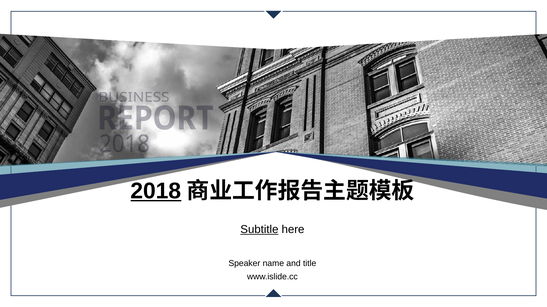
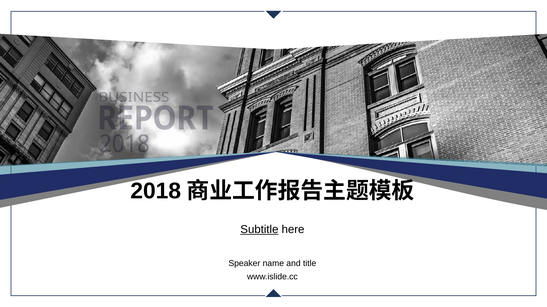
2018 underline: present -> none
